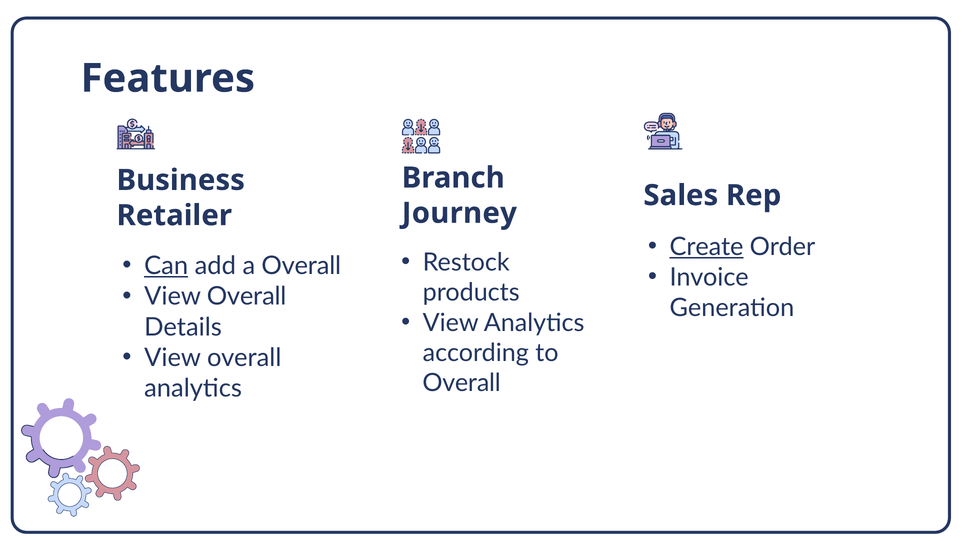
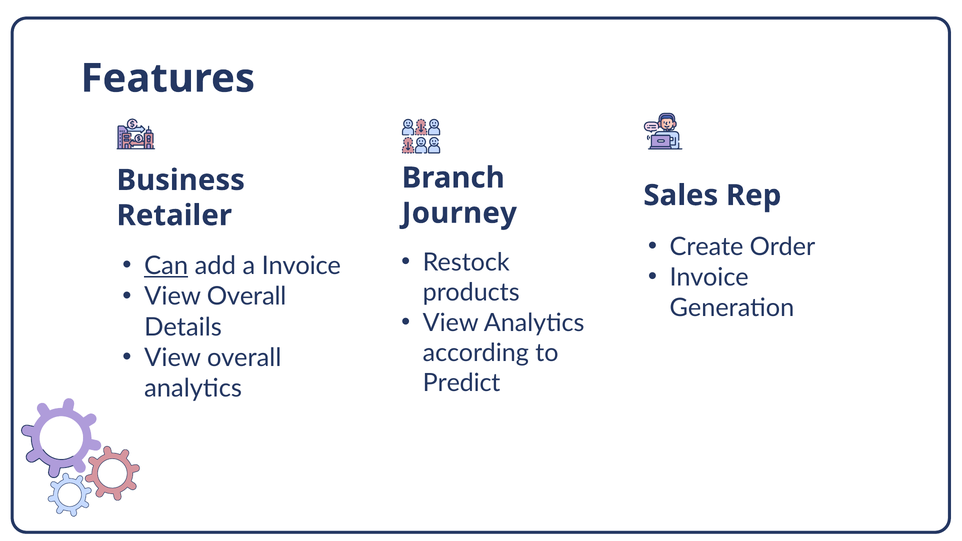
Create underline: present -> none
a Overall: Overall -> Invoice
Overall at (462, 383): Overall -> Predict
